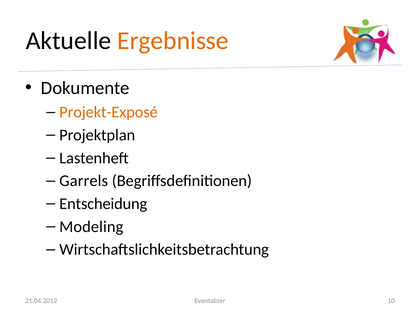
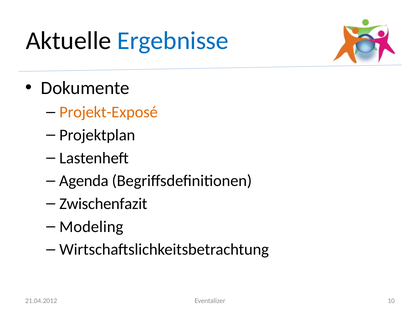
Ergebnisse colour: orange -> blue
Garrels: Garrels -> Agenda
Entscheidung: Entscheidung -> Zwischenfazit
